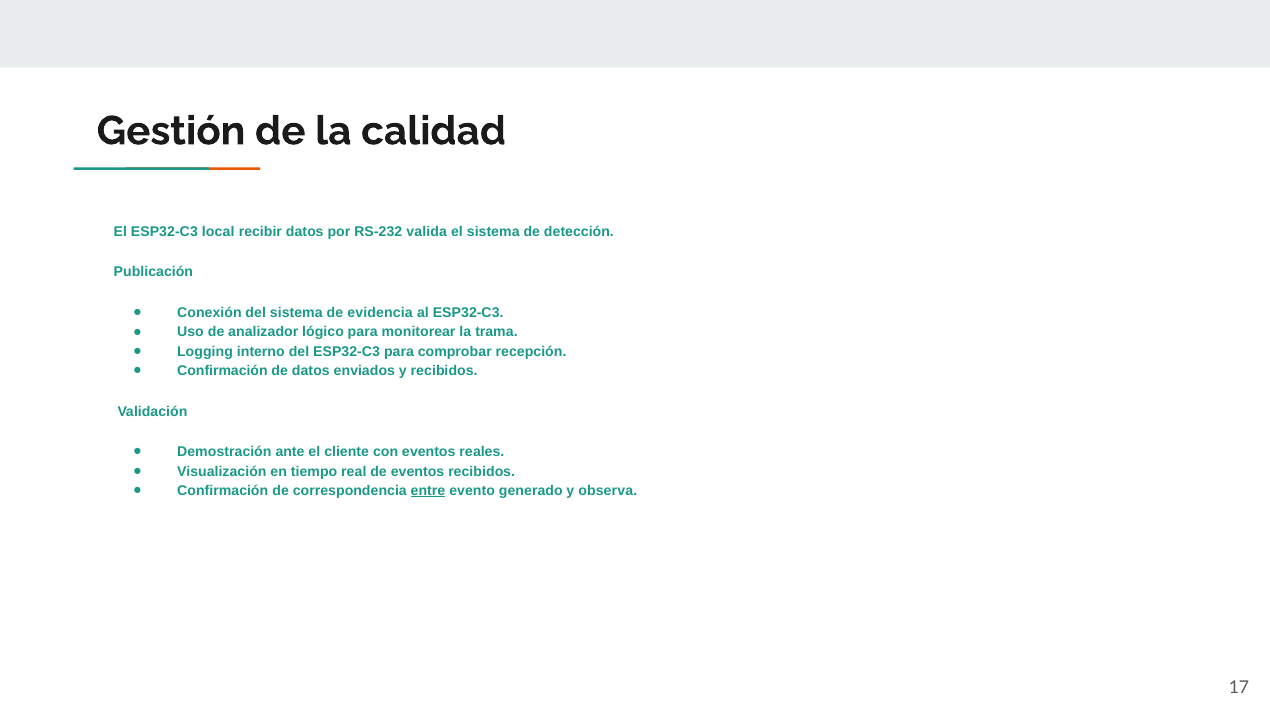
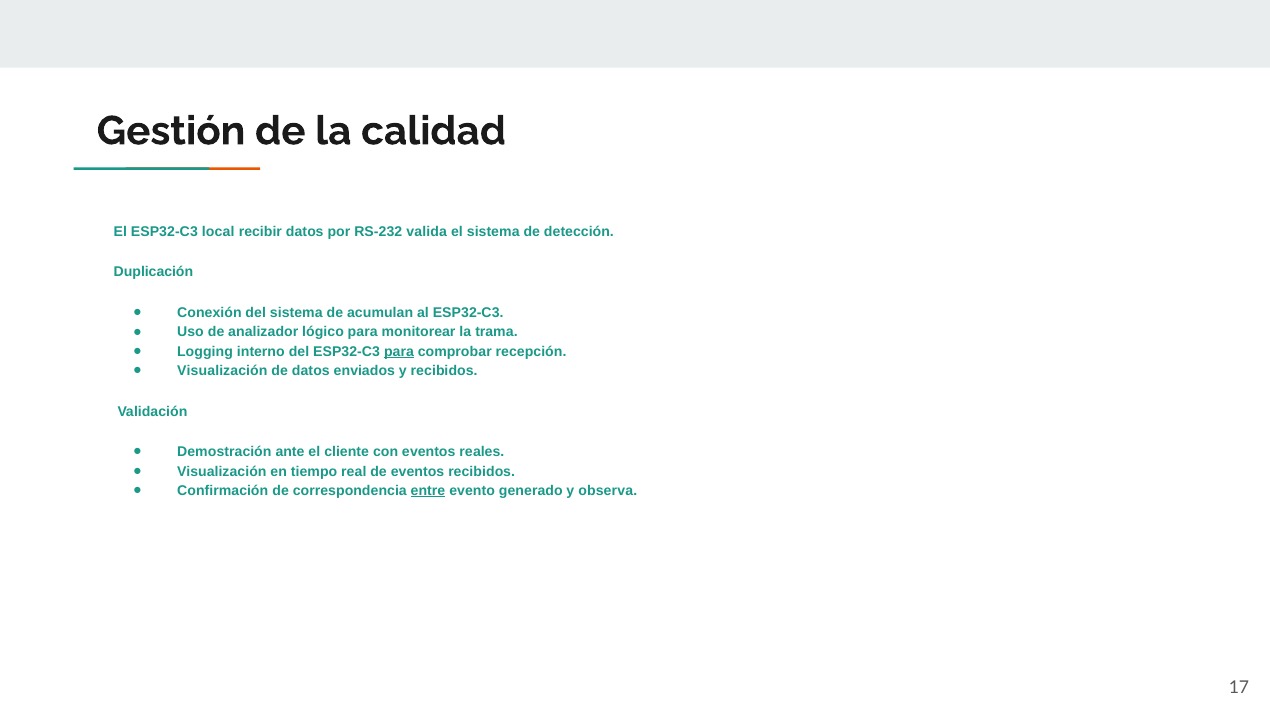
Publicación: Publicación -> Duplicación
evidencia: evidencia -> acumulan
para at (399, 352) underline: none -> present
Confirmación at (222, 371): Confirmación -> Visualización
